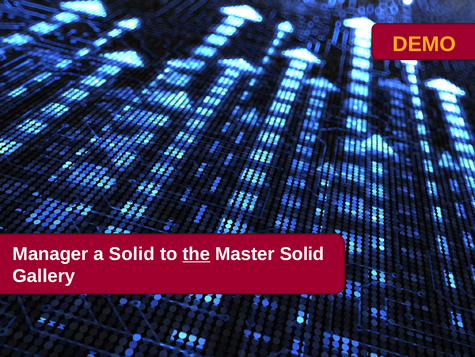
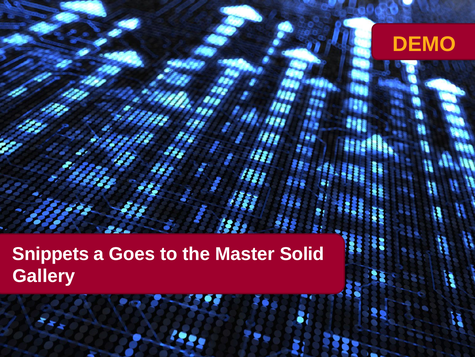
Manager: Manager -> Snippets
a Solid: Solid -> Goes
the underline: present -> none
